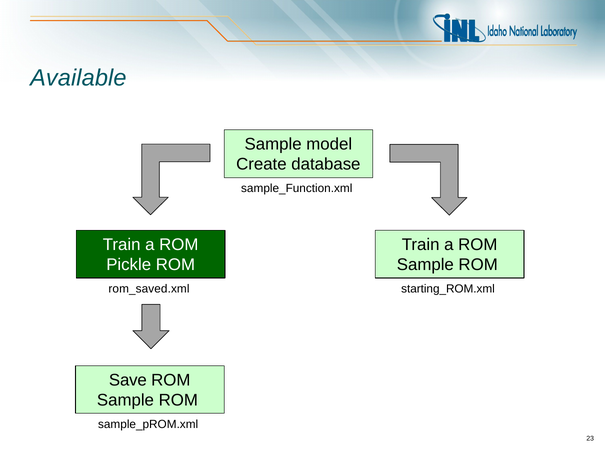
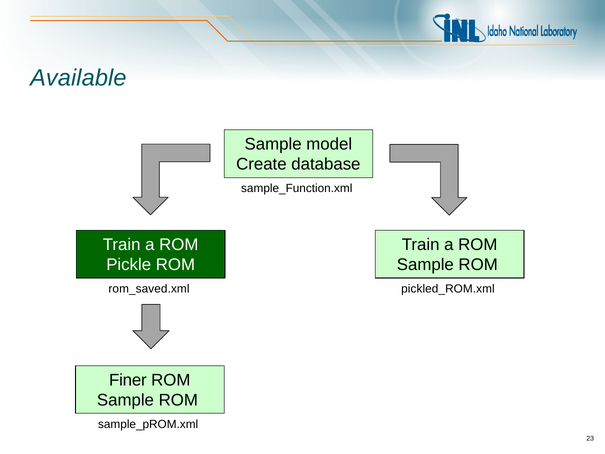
starting_ROM.xml: starting_ROM.xml -> pickled_ROM.xml
Save: Save -> Finer
